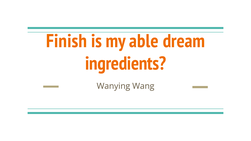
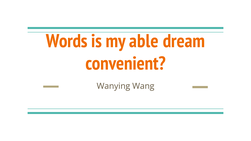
Finish: Finish -> Words
ingredients: ingredients -> convenient
